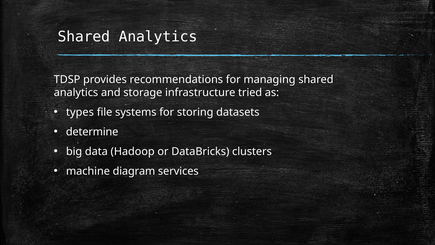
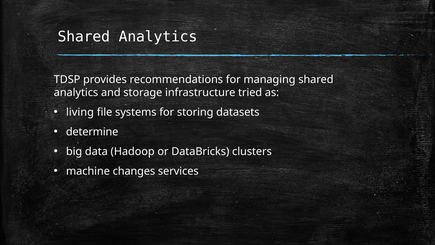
types: types -> living
diagram: diagram -> changes
